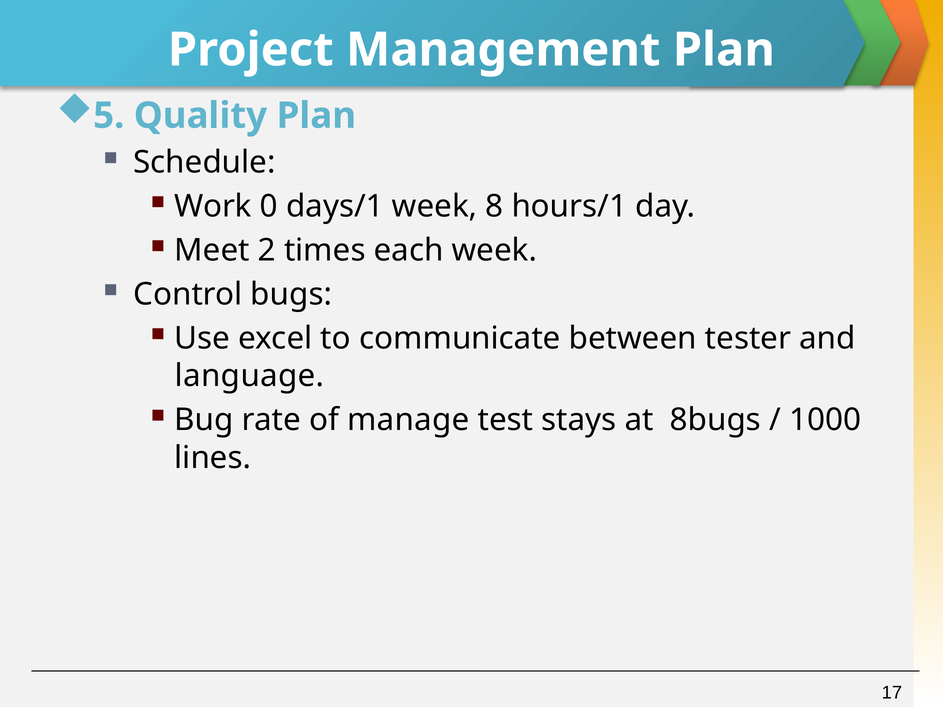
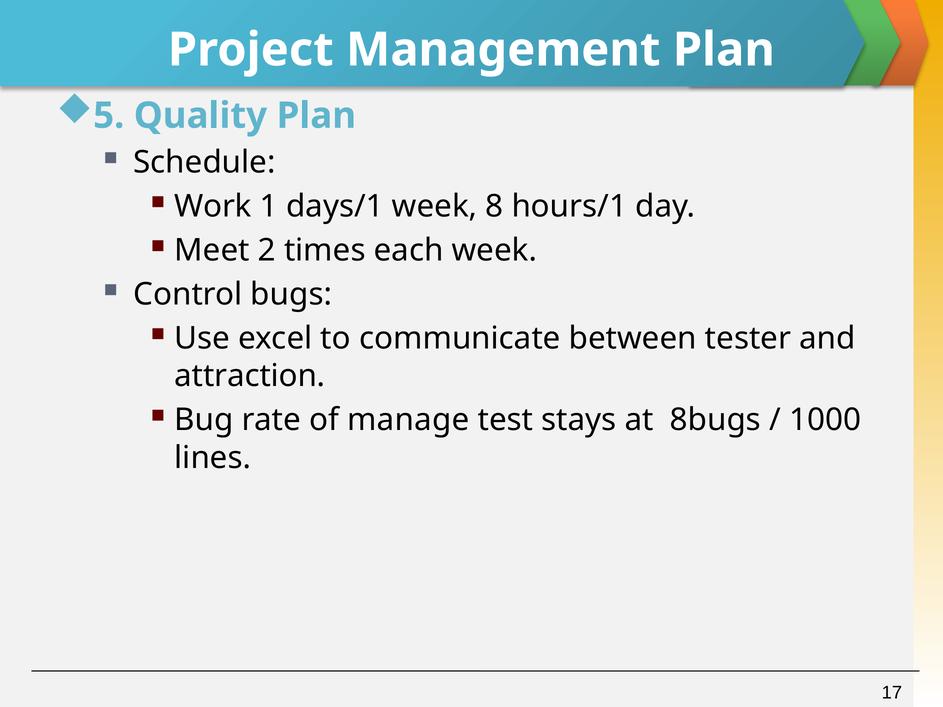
0: 0 -> 1
language: language -> attraction
